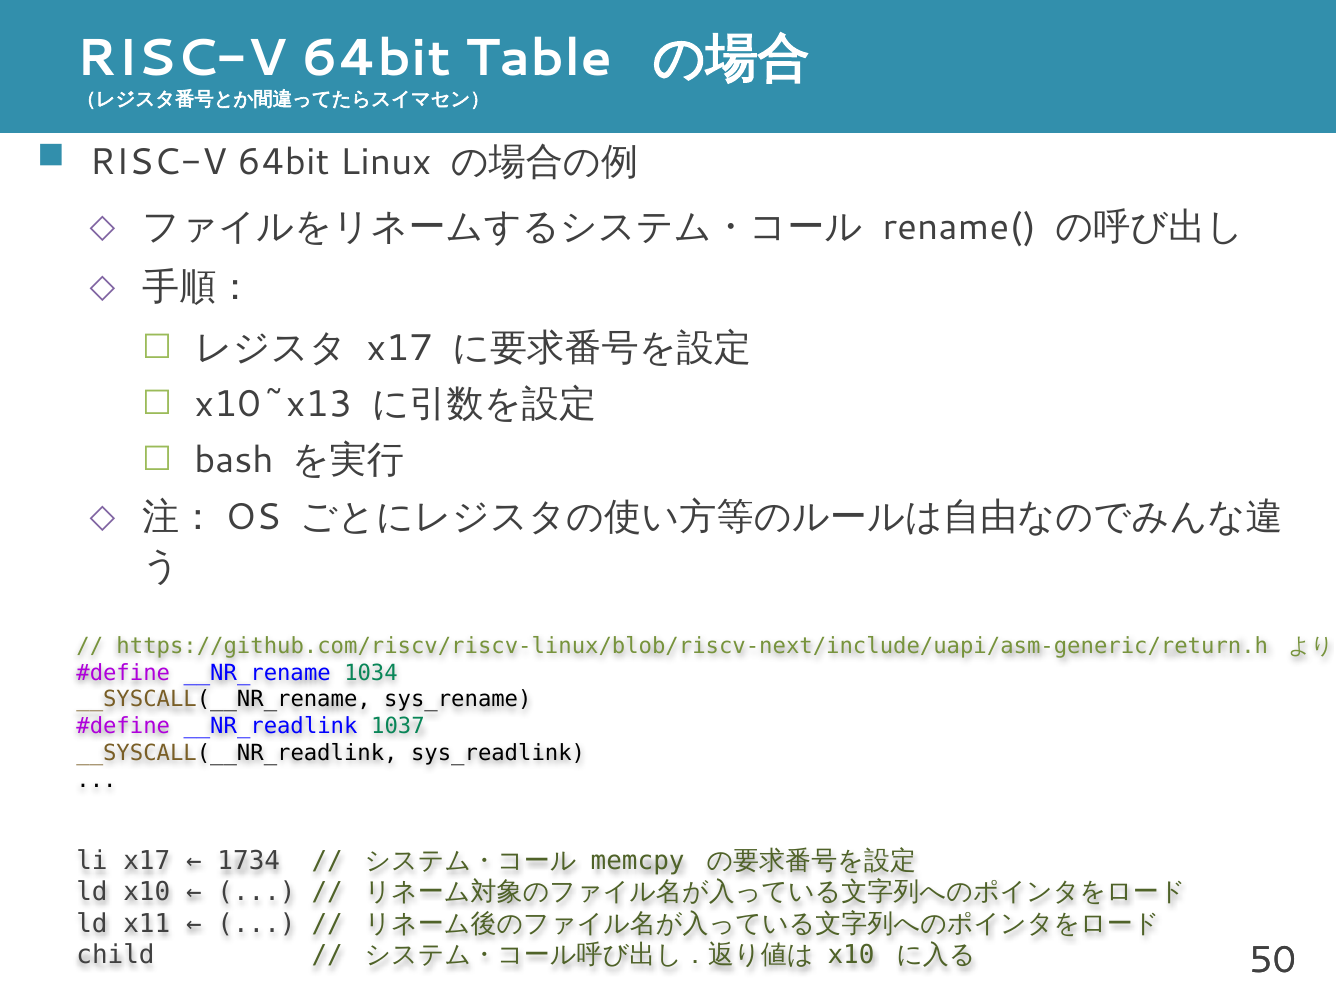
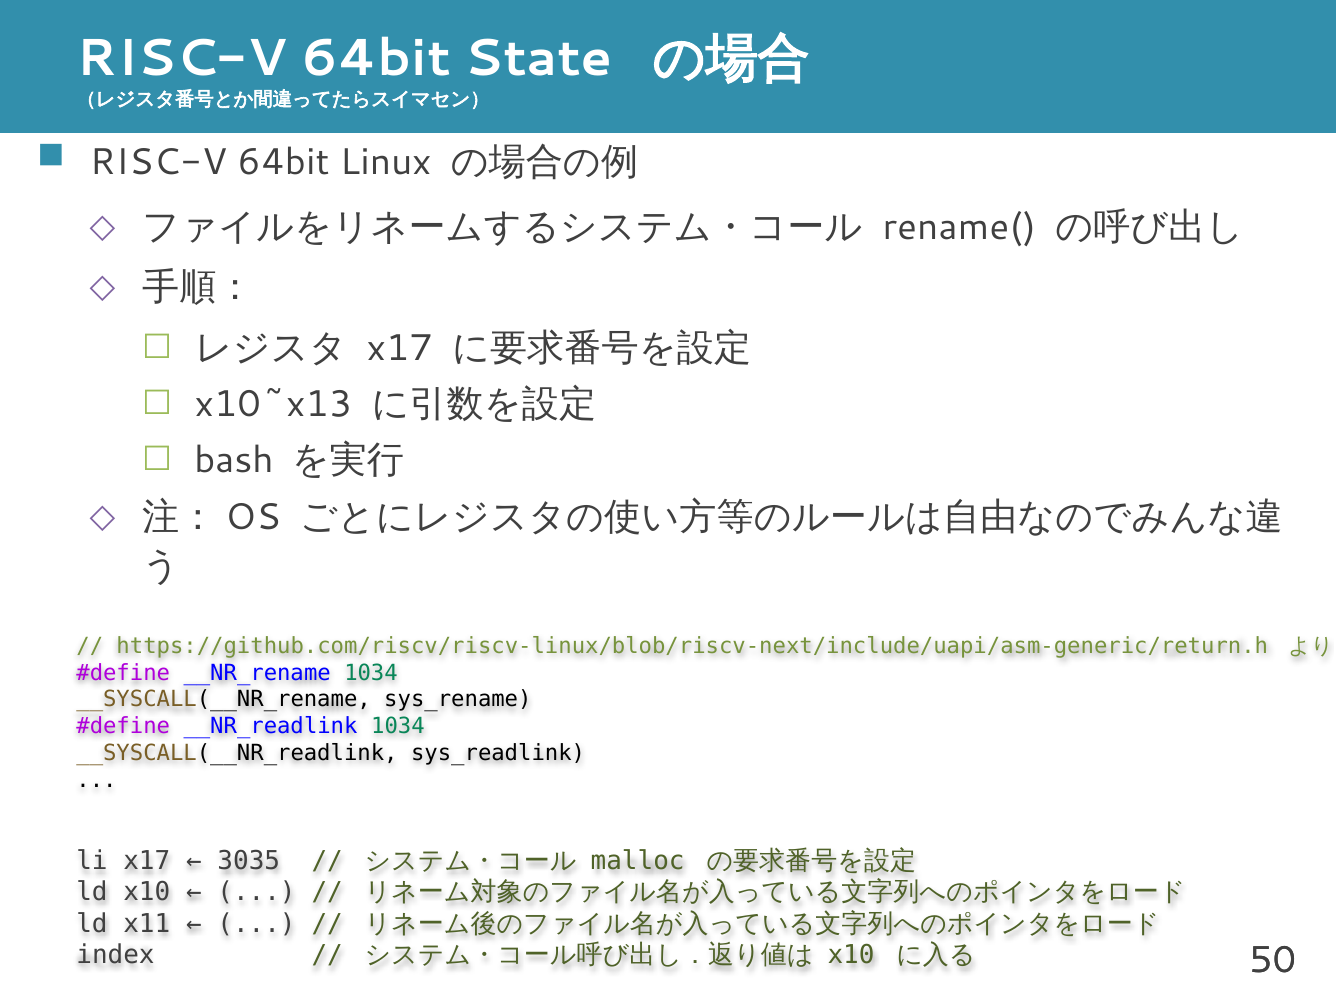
Table: Table -> State
__NR_readlink 1037: 1037 -> 1034
1734: 1734 -> 3035
memcpy: memcpy -> malloc
child: child -> index
